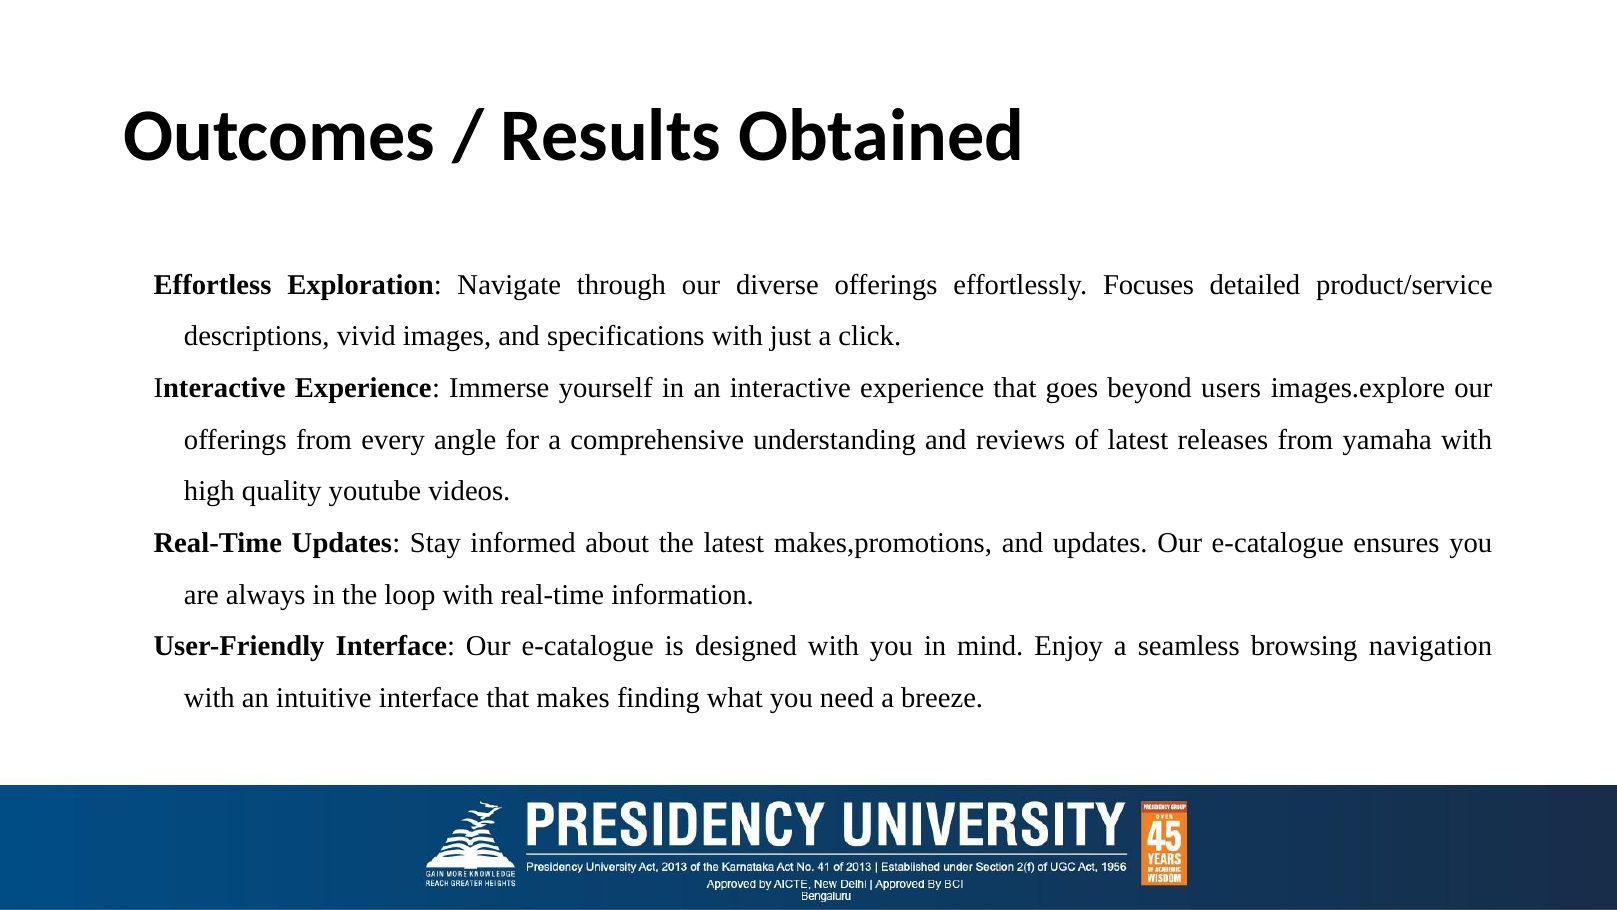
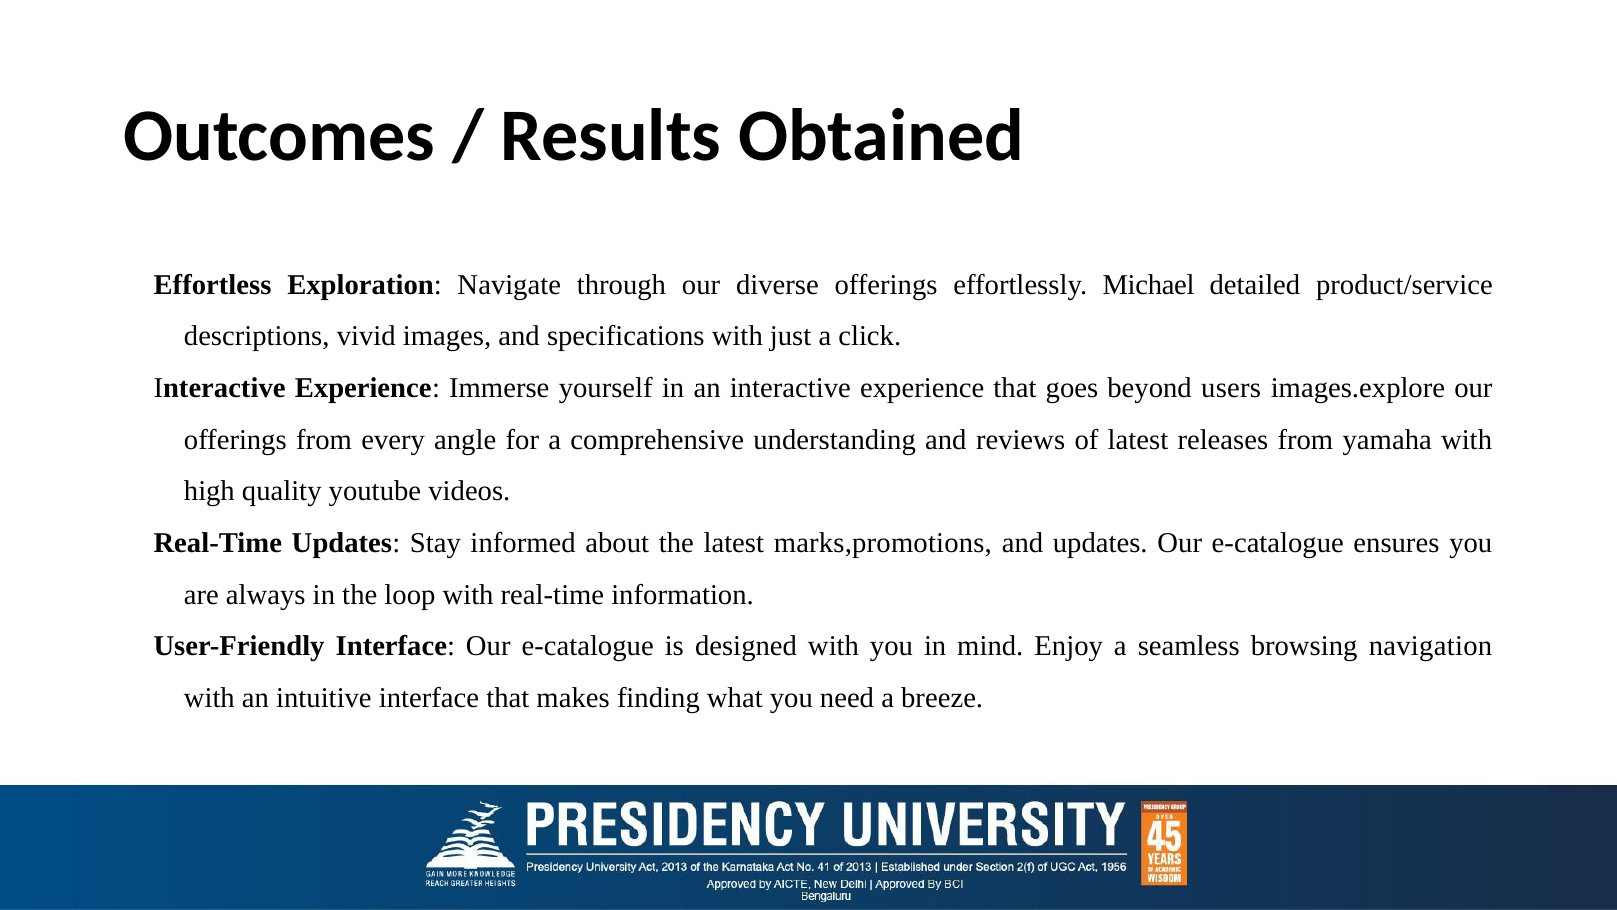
Focuses: Focuses -> Michael
makes,promotions: makes,promotions -> marks,promotions
